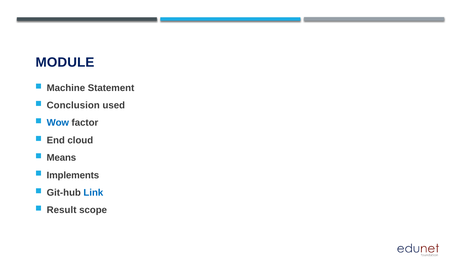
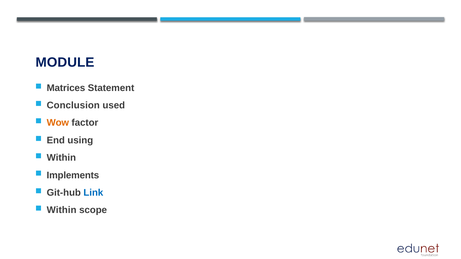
Machine: Machine -> Matrices
Wow colour: blue -> orange
cloud: cloud -> using
Means at (61, 158): Means -> Within
Result at (62, 210): Result -> Within
